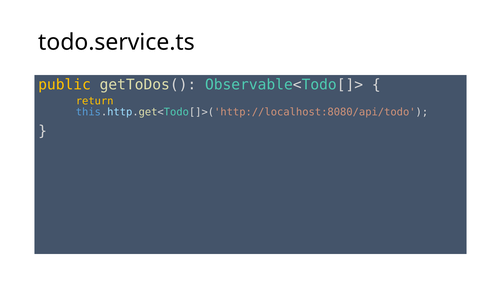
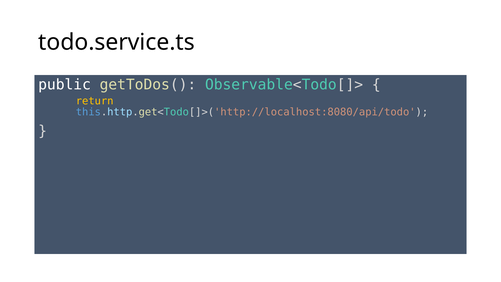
public colour: yellow -> white
